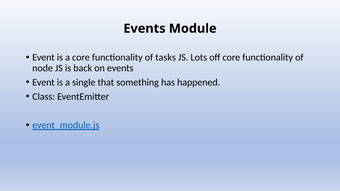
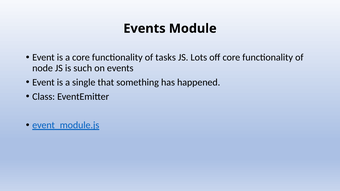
back: back -> such
